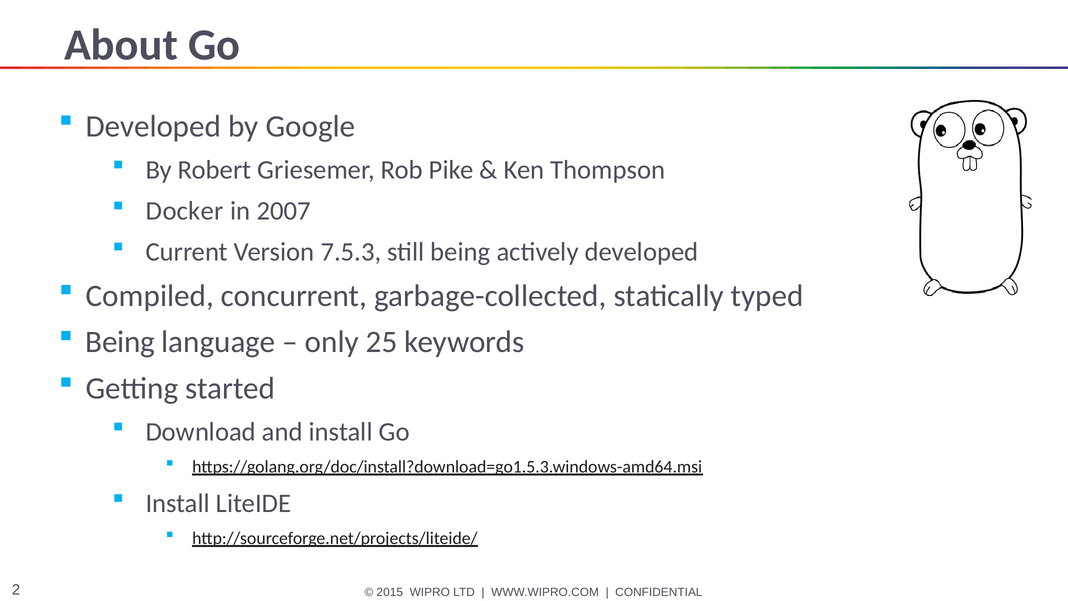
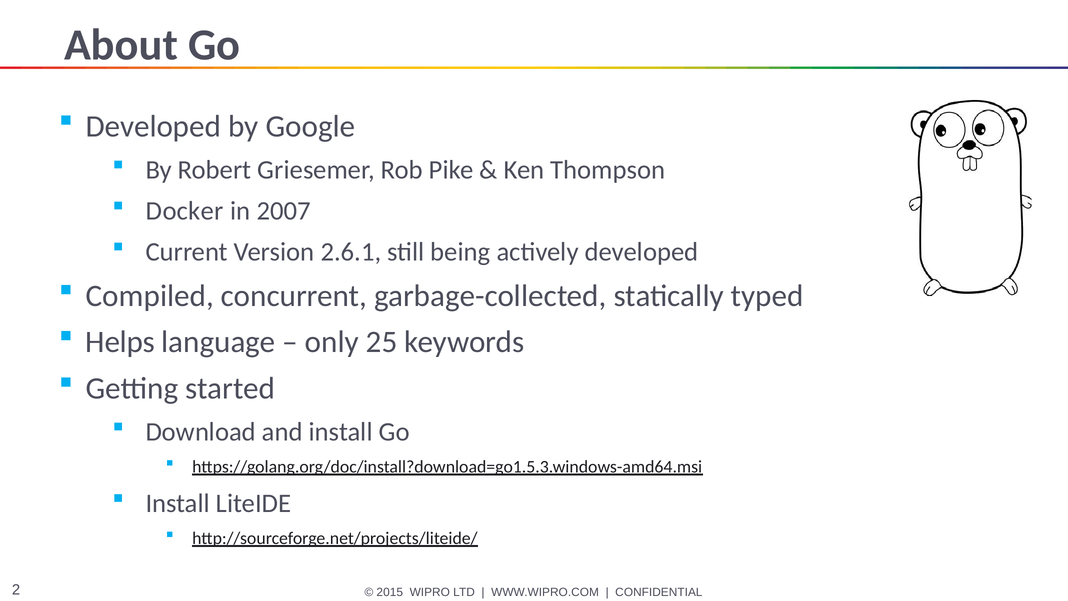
7.5.3: 7.5.3 -> 2.6.1
Being at (120, 342): Being -> Helps
